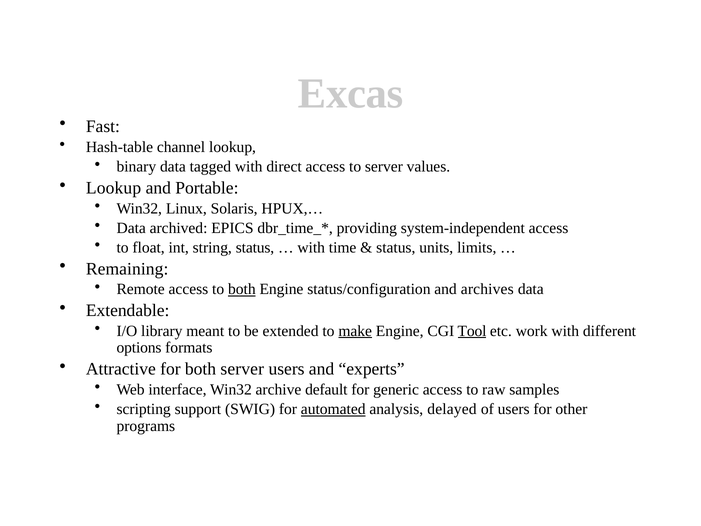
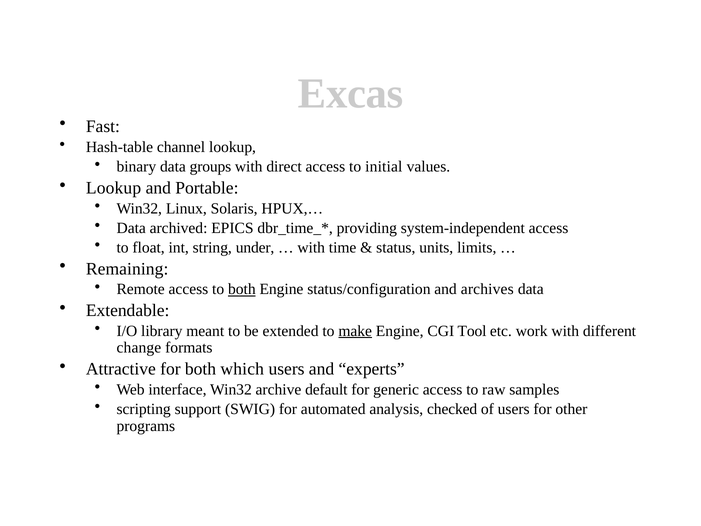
tagged: tagged -> groups
to server: server -> initial
string status: status -> under
Tool underline: present -> none
options: options -> change
both server: server -> which
automated underline: present -> none
delayed: delayed -> checked
